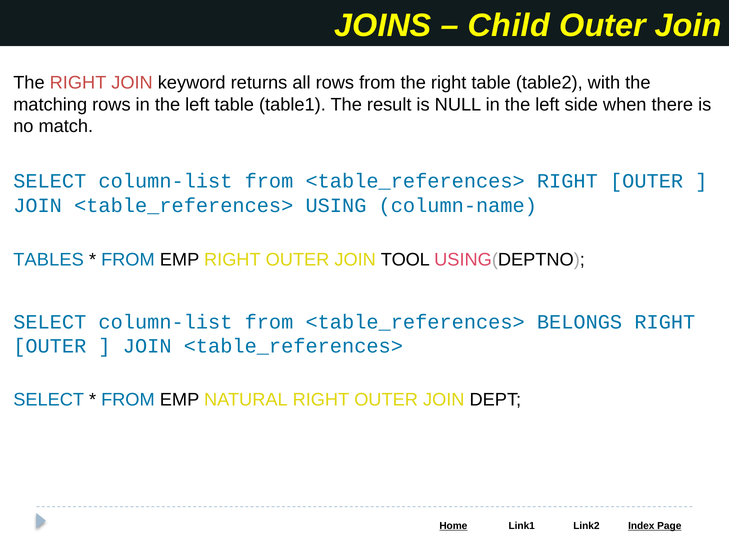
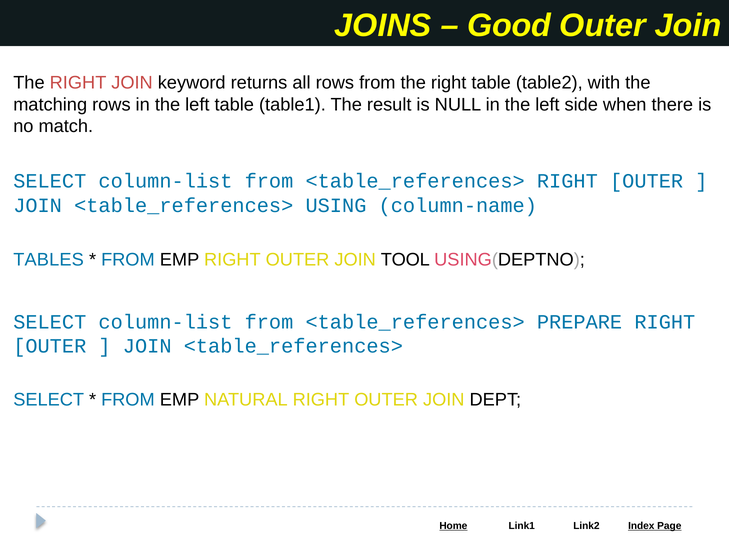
Child: Child -> Good
BELONGS: BELONGS -> PREPARE
